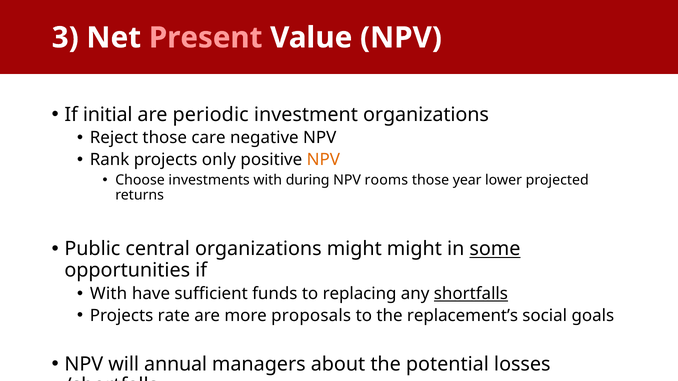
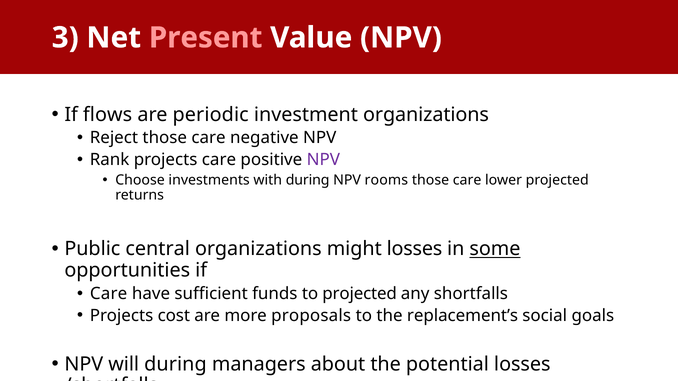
initial: initial -> flows
projects only: only -> care
NPV at (323, 160) colour: orange -> purple
year at (467, 180): year -> care
might might: might -> losses
With at (109, 294): With -> Care
to replacing: replacing -> projected
shortfalls underline: present -> none
rate: rate -> cost
will annual: annual -> during
